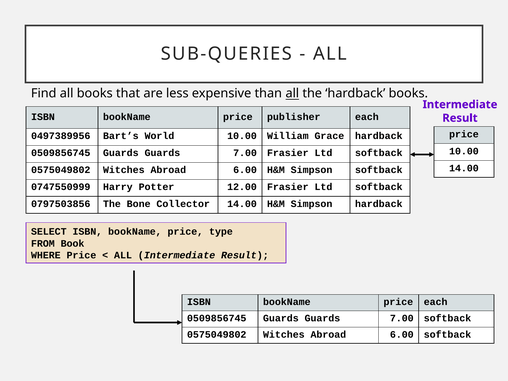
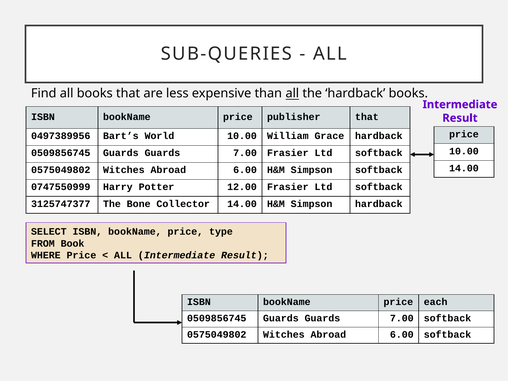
publisher each: each -> that
0797503856: 0797503856 -> 3125747377
